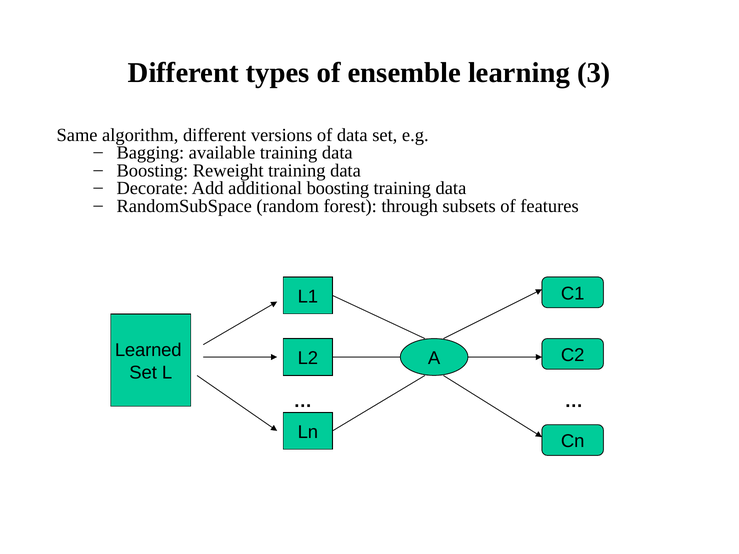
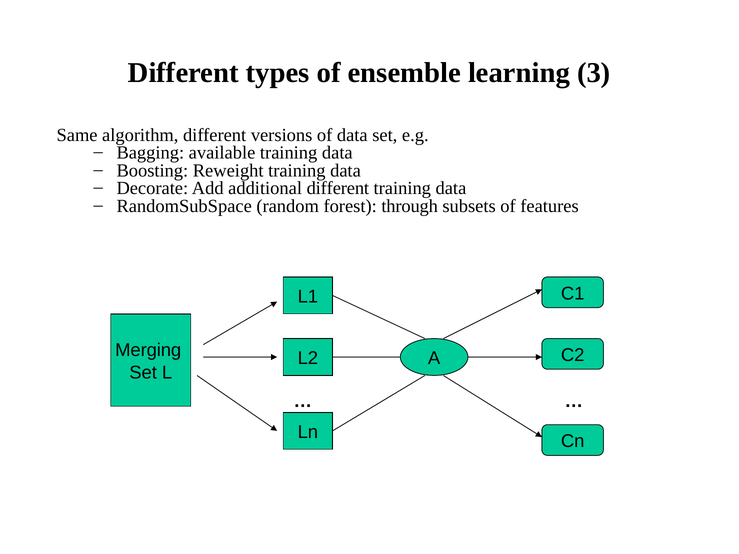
additional boosting: boosting -> different
Learned: Learned -> Merging
